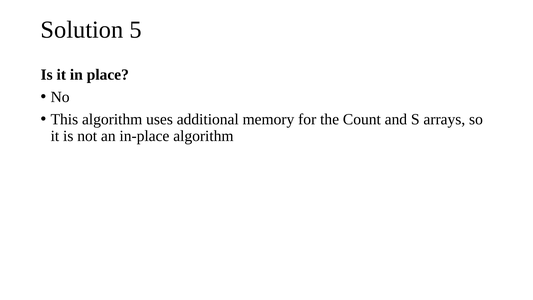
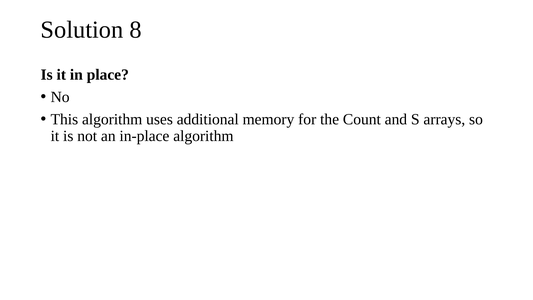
5: 5 -> 8
